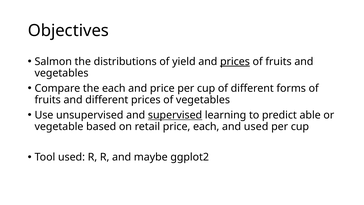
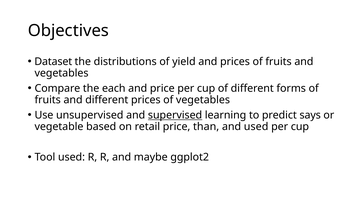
Salmon: Salmon -> Dataset
prices at (235, 62) underline: present -> none
able: able -> says
price each: each -> than
